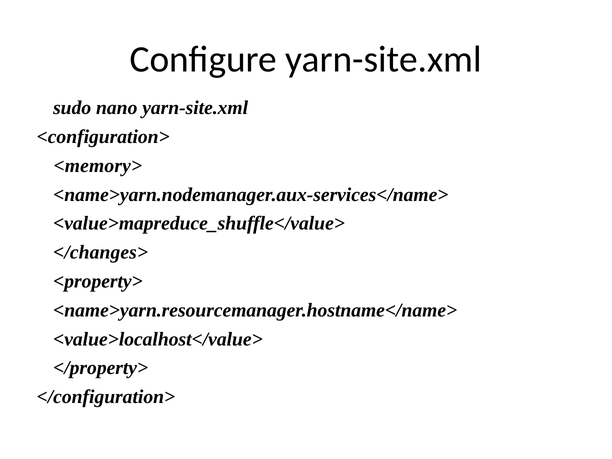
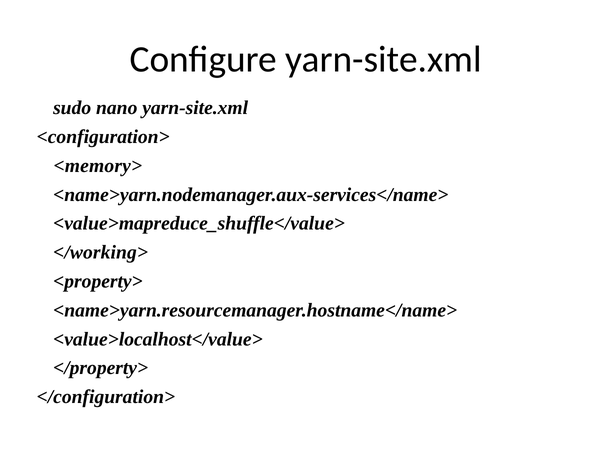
</changes>: </changes> -> </working>
